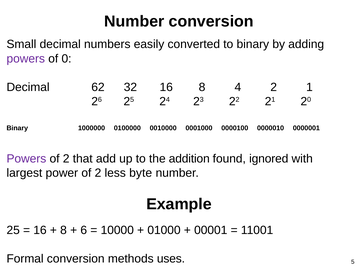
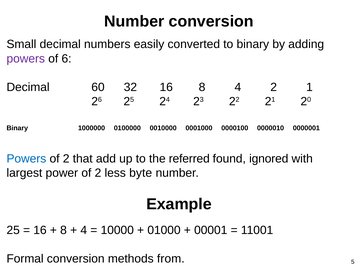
0: 0 -> 6
62: 62 -> 60
Powers at (26, 159) colour: purple -> blue
addition: addition -> referred
6 at (84, 231): 6 -> 4
uses: uses -> from
